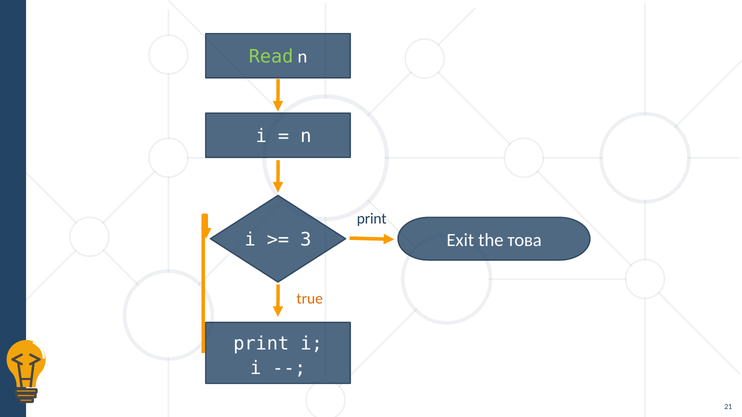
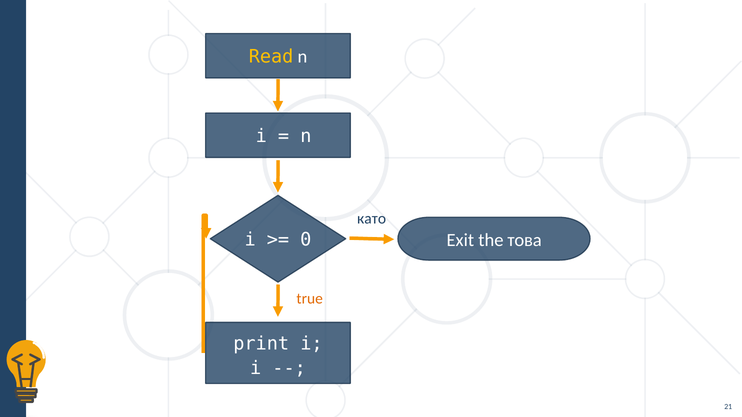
Read colour: light green -> yellow
print at (372, 219): print -> като
3: 3 -> 0
